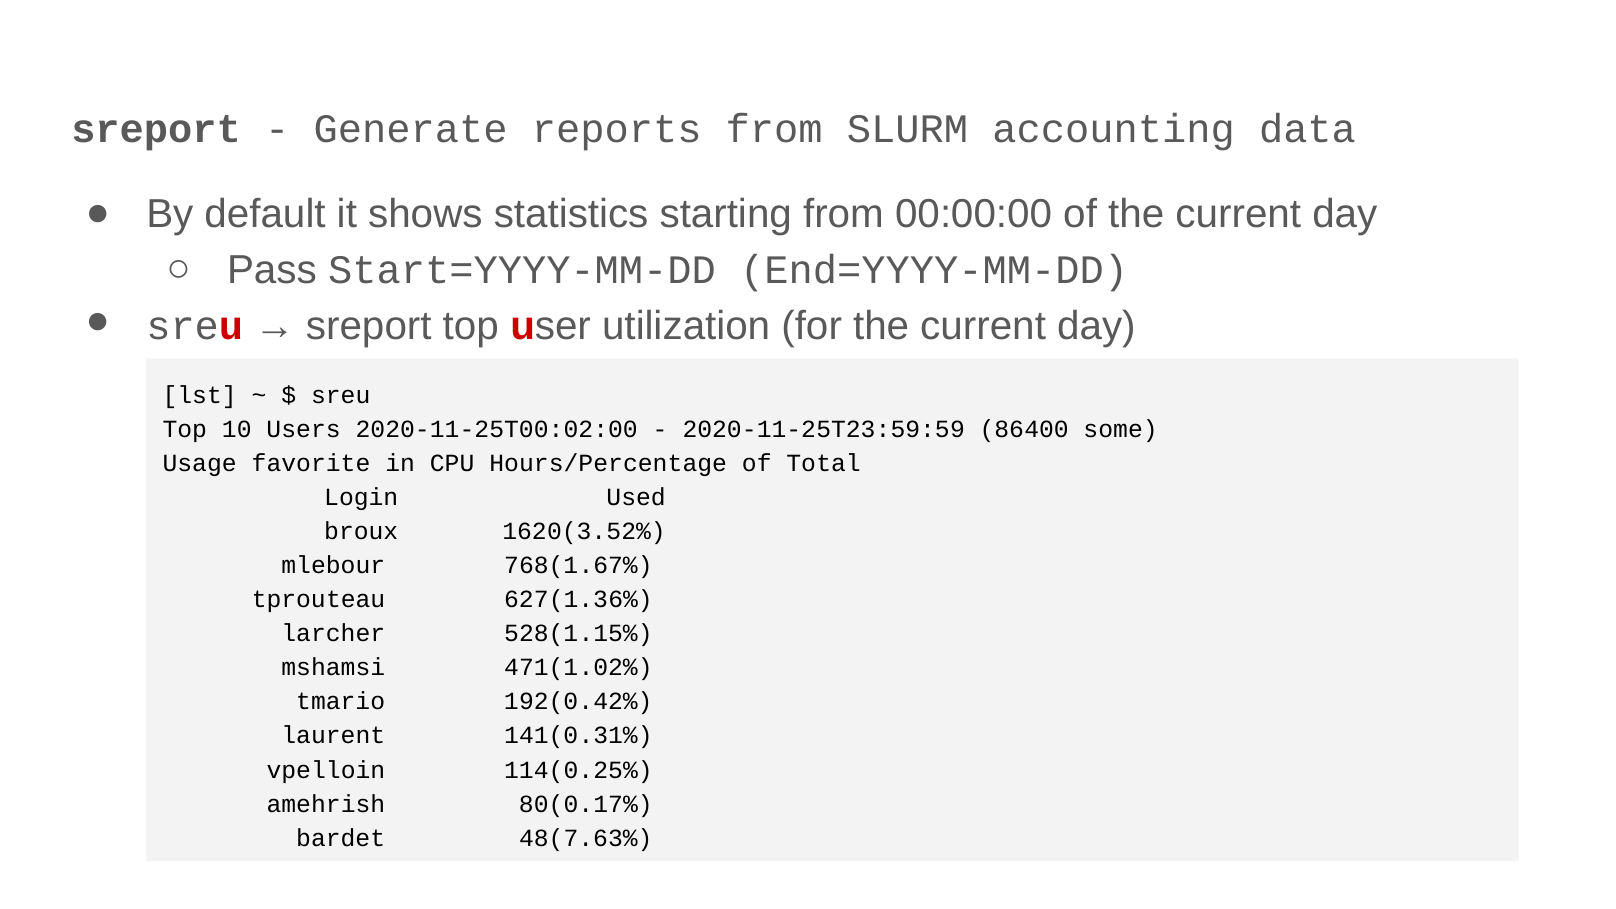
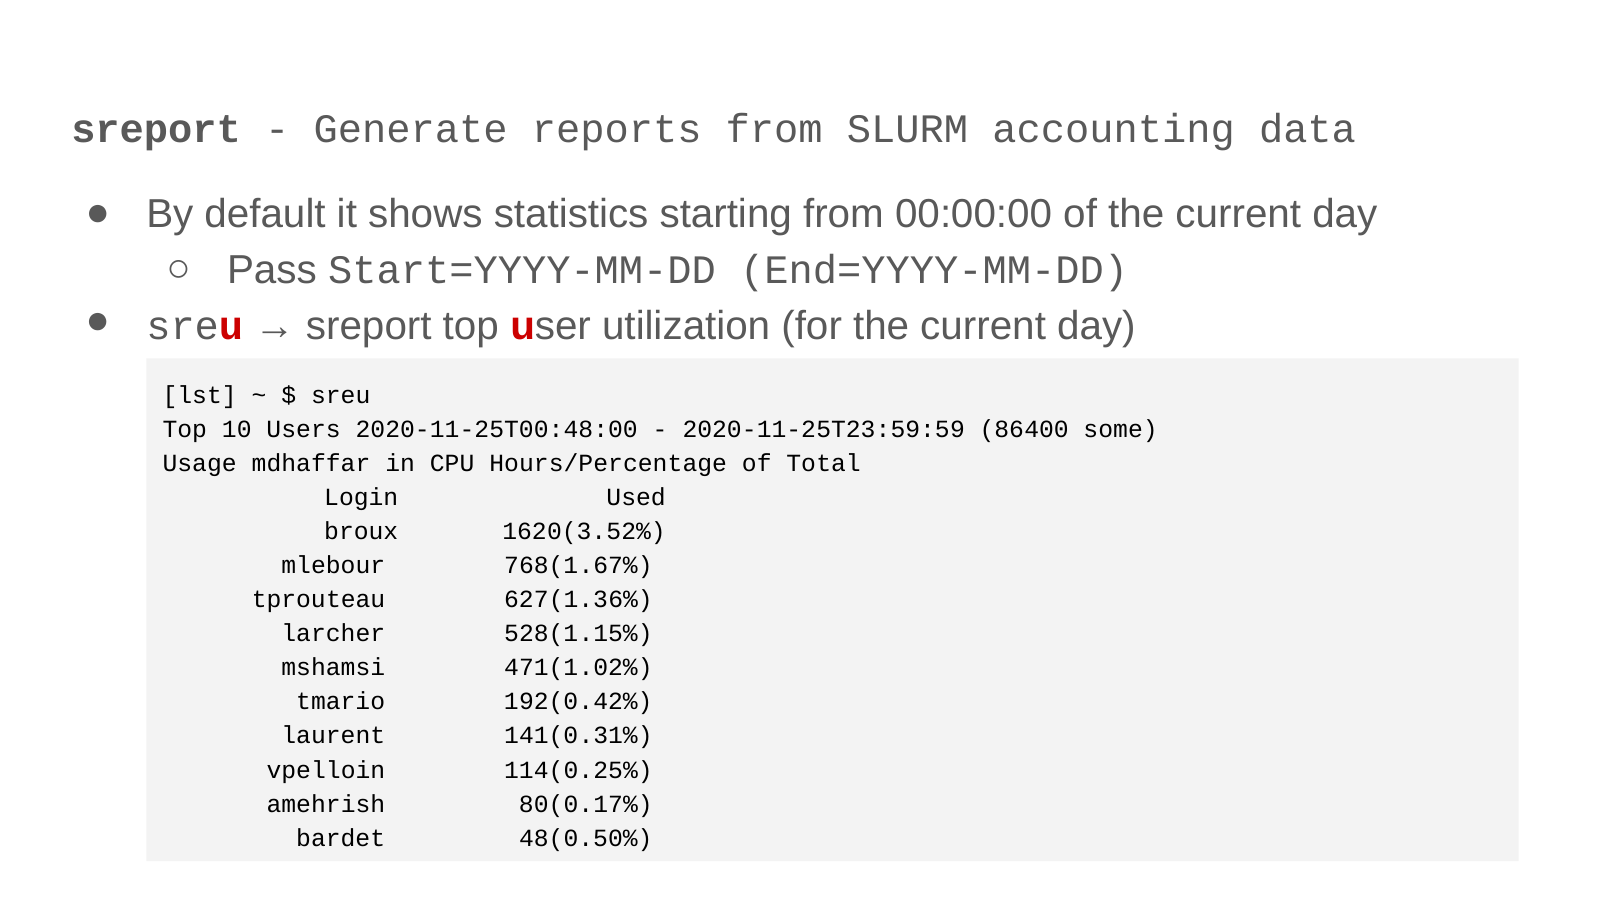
2020-11-25T00:02:00: 2020-11-25T00:02:00 -> 2020-11-25T00:48:00
favorite: favorite -> mdhaffar
48(7.63%: 48(7.63% -> 48(0.50%
